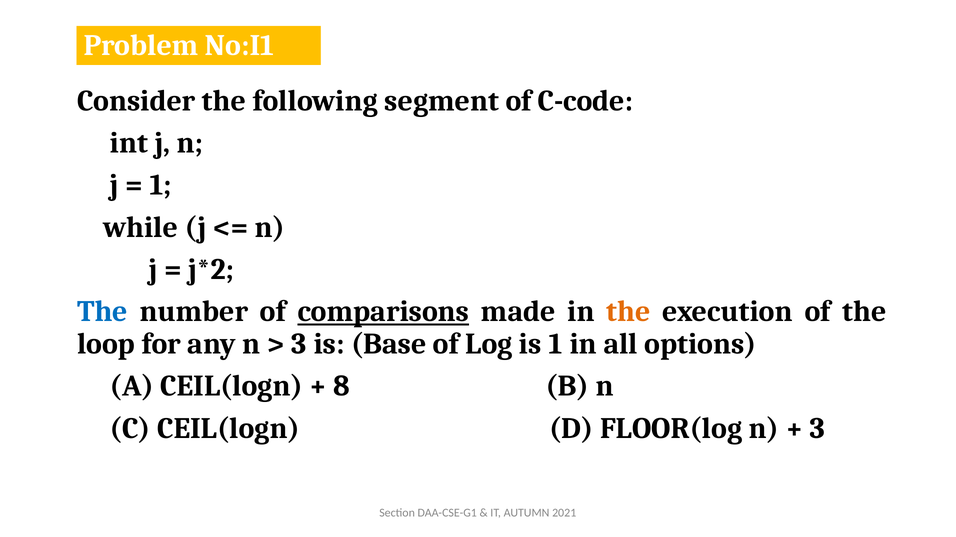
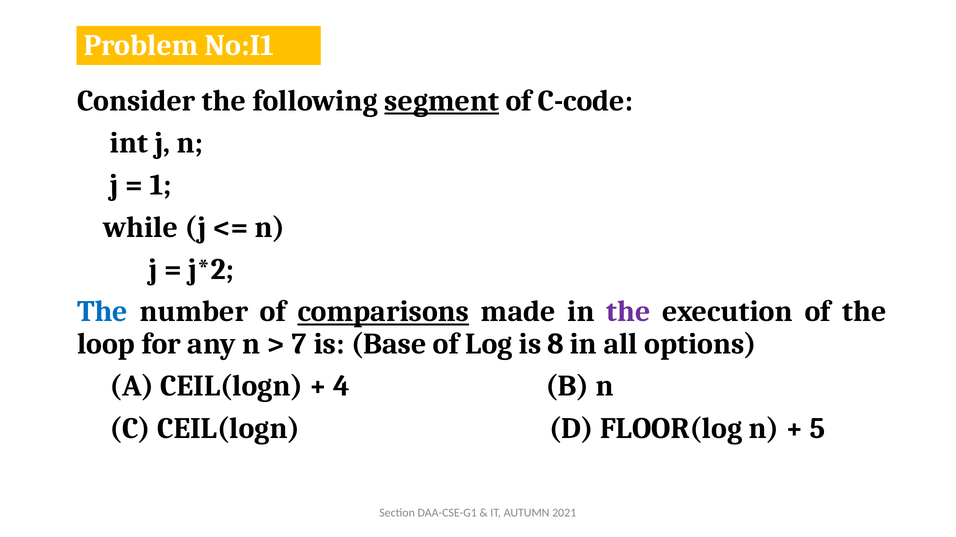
segment underline: none -> present
the at (628, 312) colour: orange -> purple
3 at (299, 344): 3 -> 7
is 1: 1 -> 8
8: 8 -> 4
3 at (817, 429): 3 -> 5
